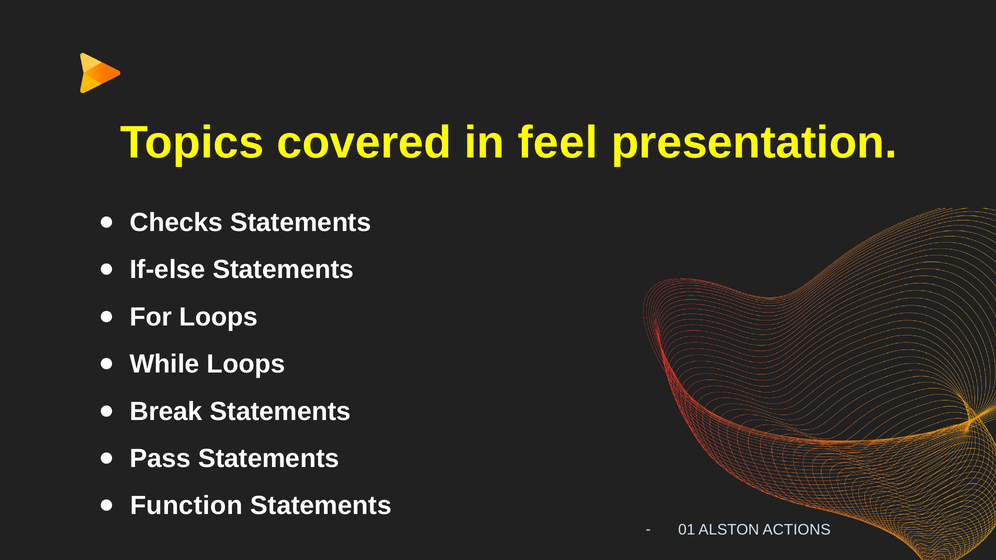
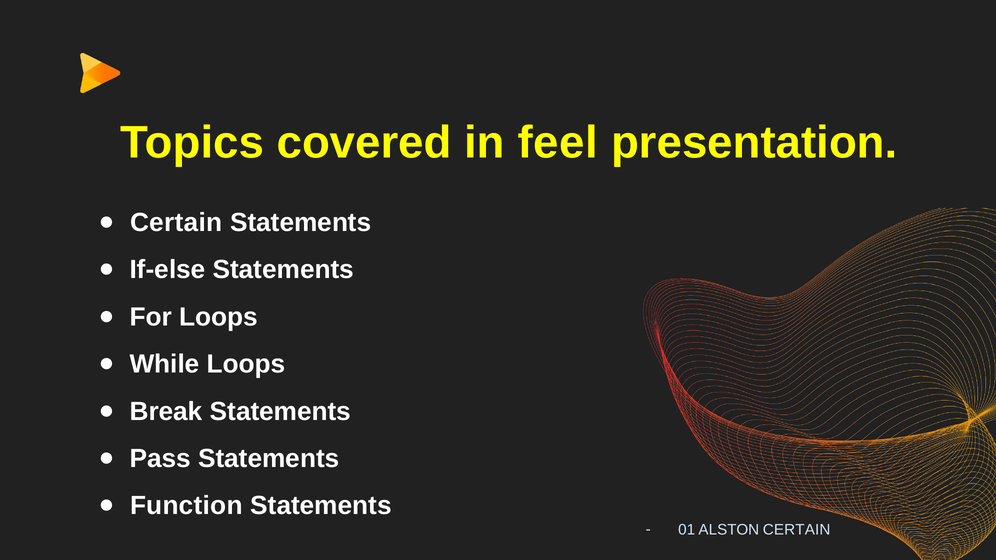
Checks at (176, 223): Checks -> Certain
ALSTON ACTIONS: ACTIONS -> CERTAIN
